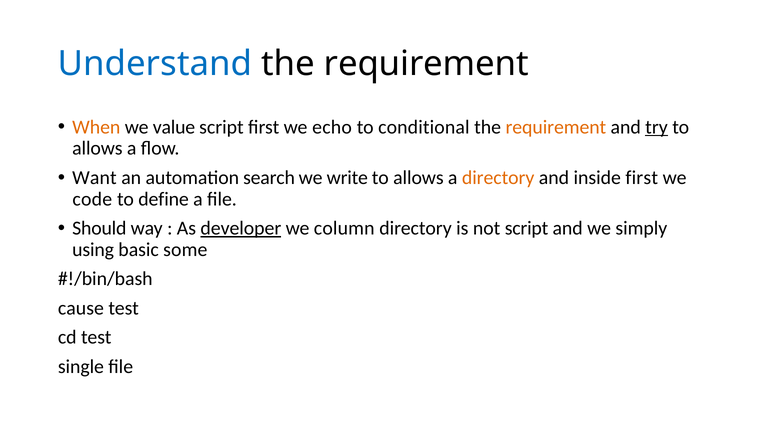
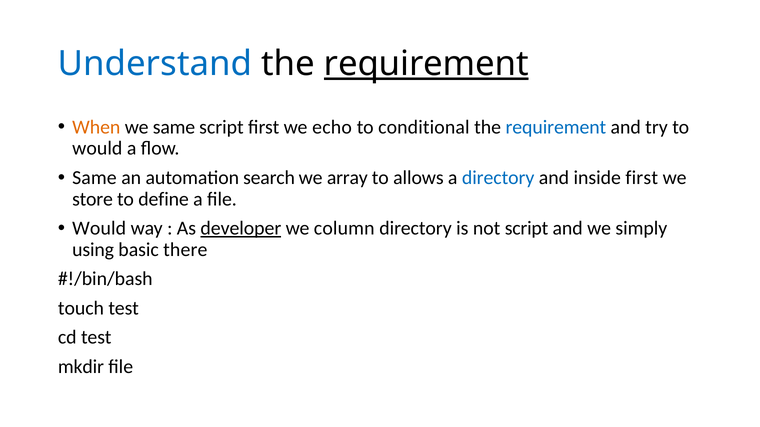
requirement at (426, 64) underline: none -> present
we value: value -> same
requirement at (556, 127) colour: orange -> blue
try underline: present -> none
allows at (97, 149): allows -> would
Want at (94, 178): Want -> Same
write: write -> array
directory at (498, 178) colour: orange -> blue
code: code -> store
Should at (99, 229): Should -> Would
some: some -> there
cause: cause -> touch
single: single -> mkdir
